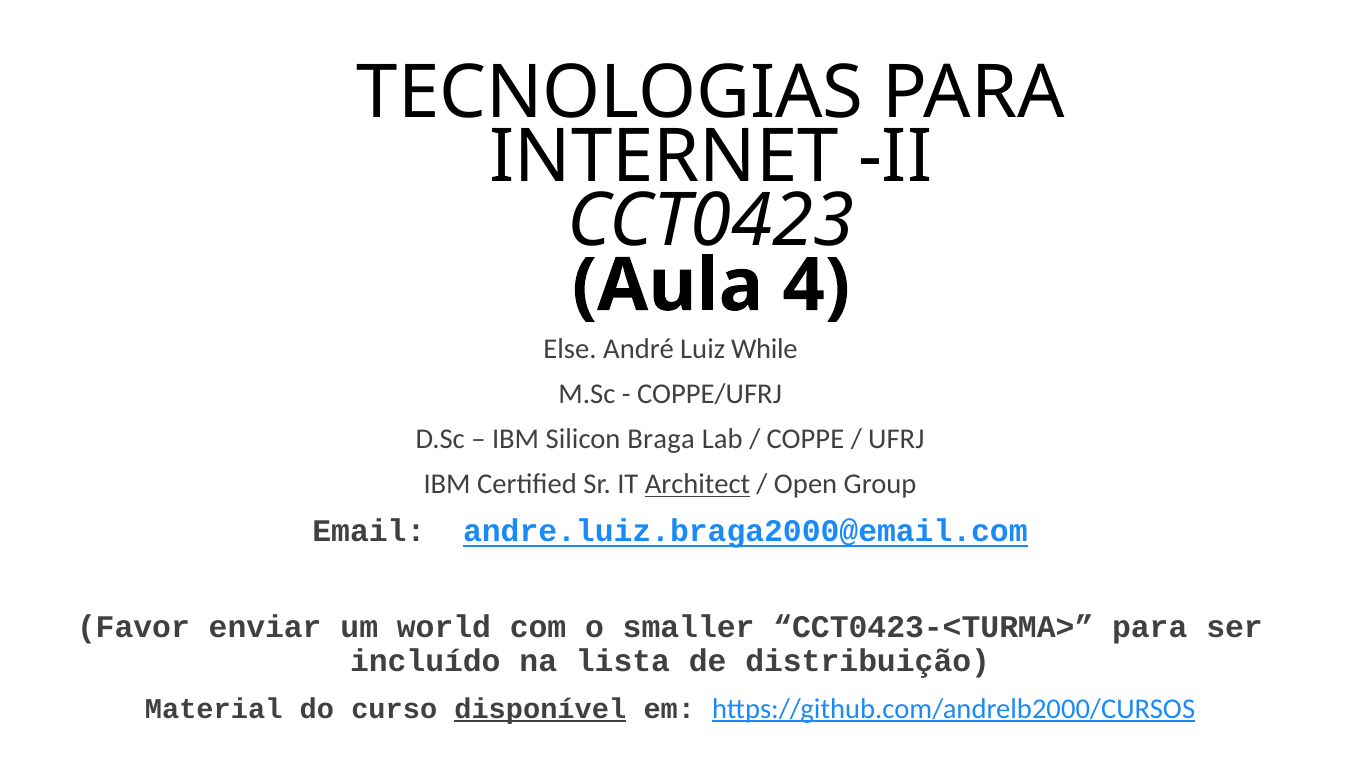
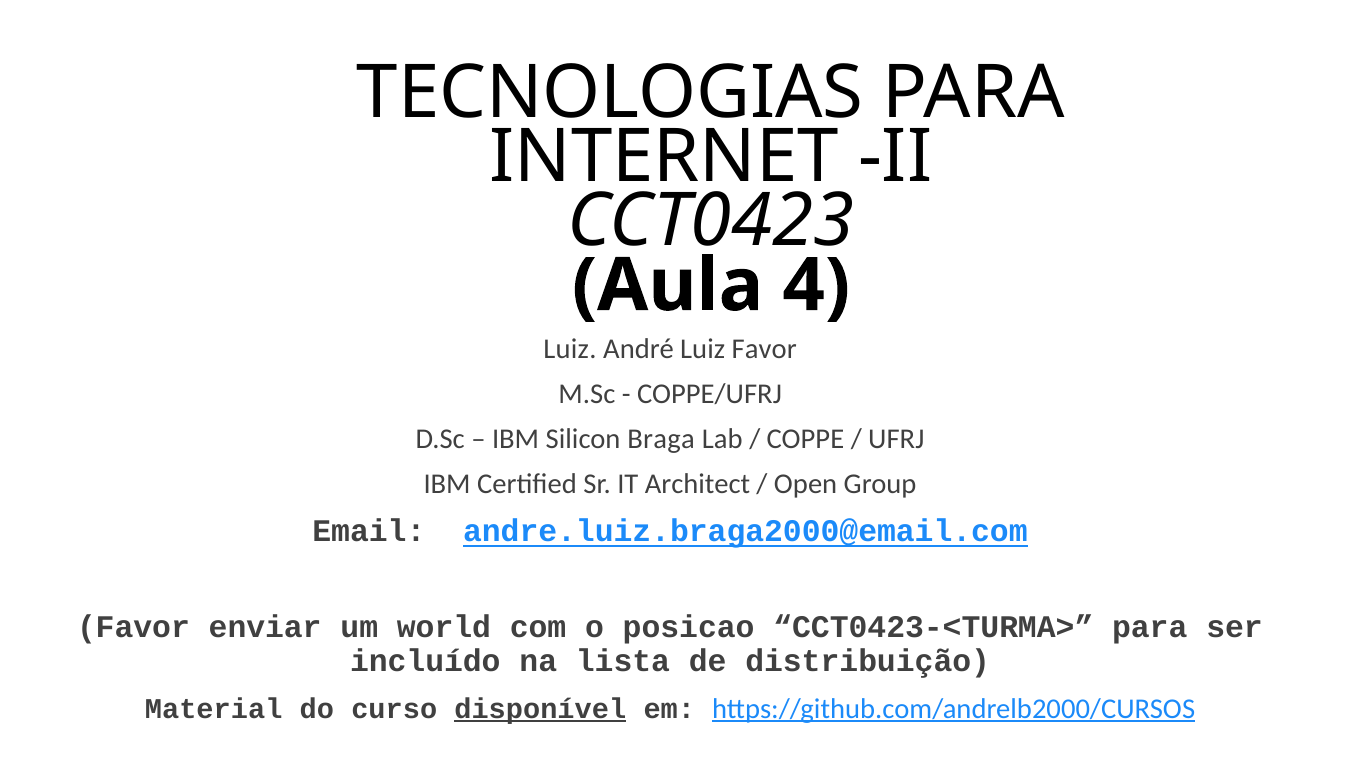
Else at (570, 349): Else -> Luiz
While at (764, 349): While -> Favor
Architect underline: present -> none
smaller: smaller -> posicao
